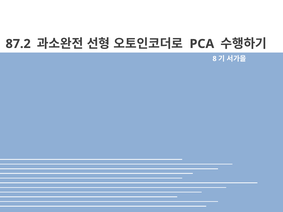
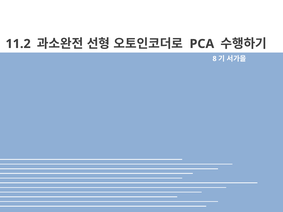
87.2: 87.2 -> 11.2
